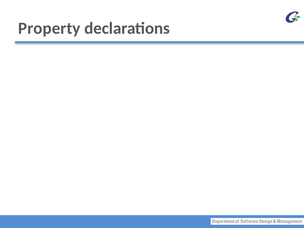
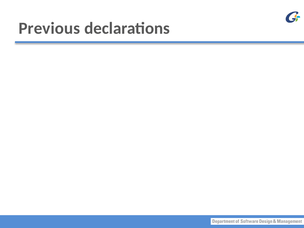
Property: Property -> Previous
